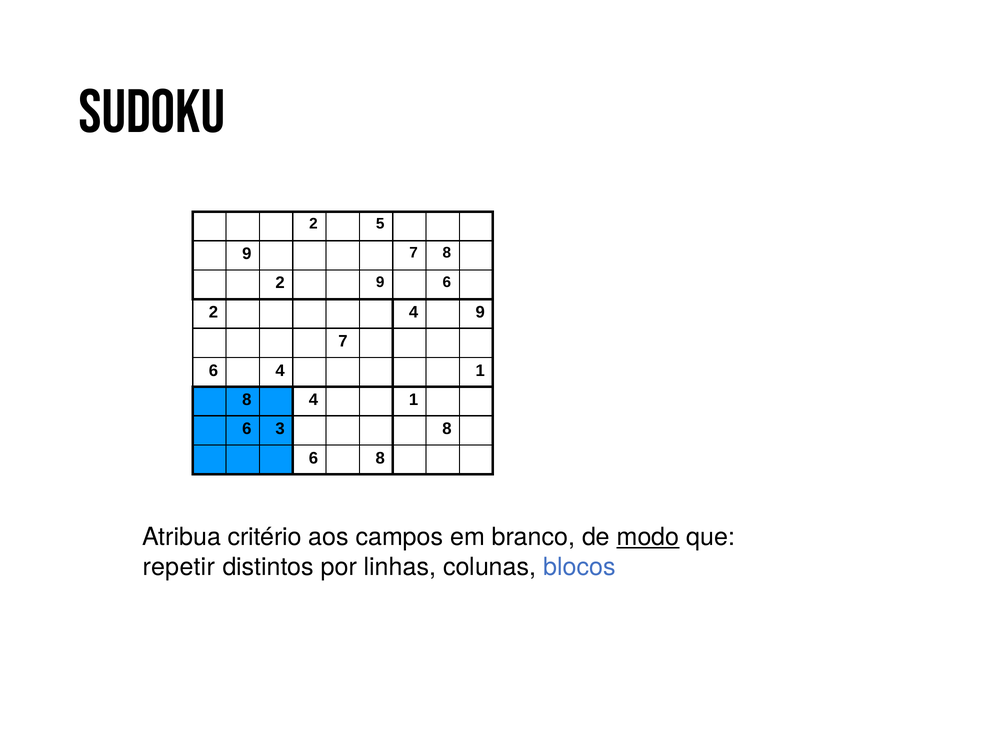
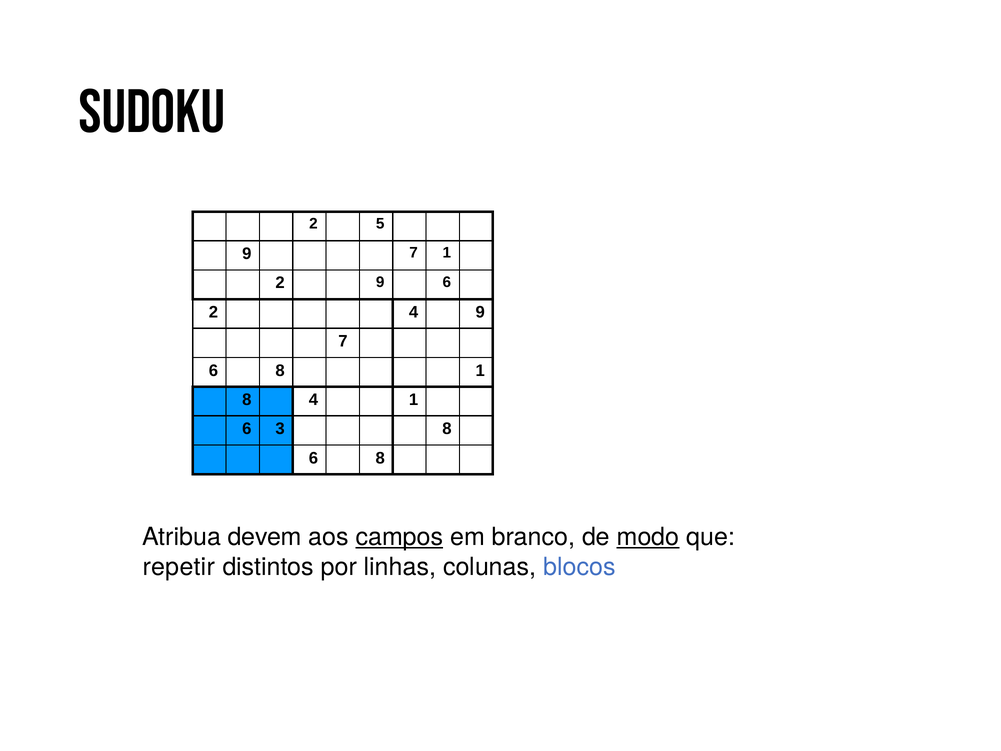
7 8: 8 -> 1
4 at (280, 370): 4 -> 8
critério: critério -> devem
campos underline: none -> present
